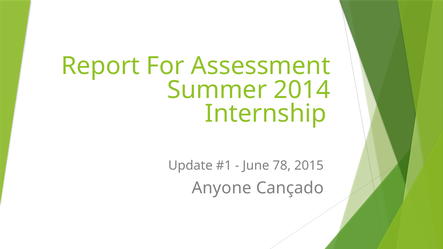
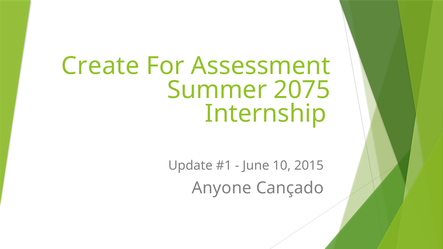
Report: Report -> Create
2014: 2014 -> 2075
78: 78 -> 10
